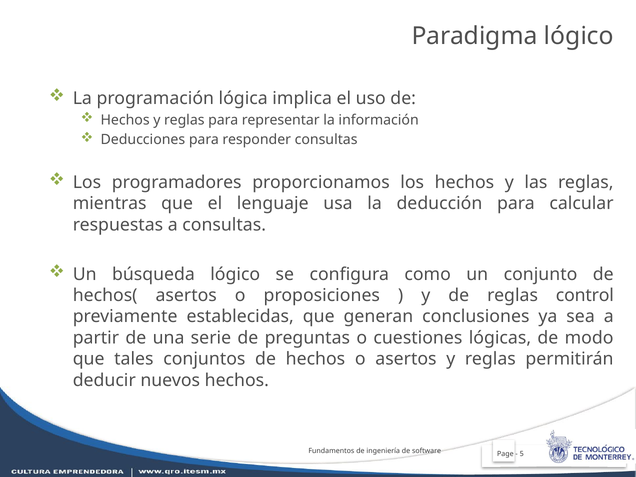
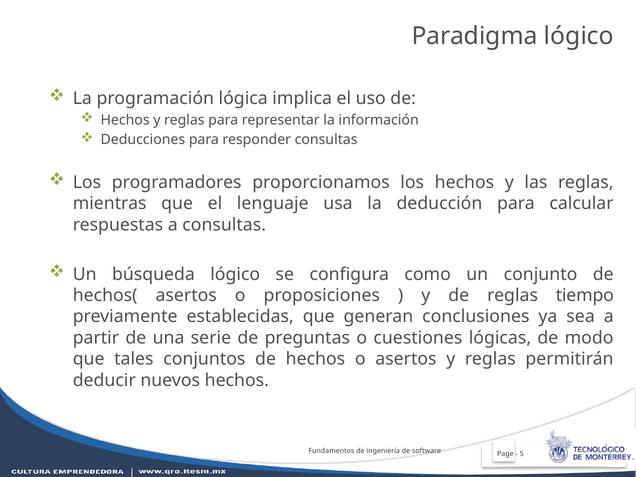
control: control -> tiempo
